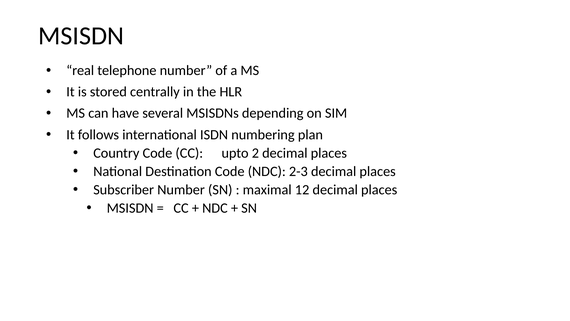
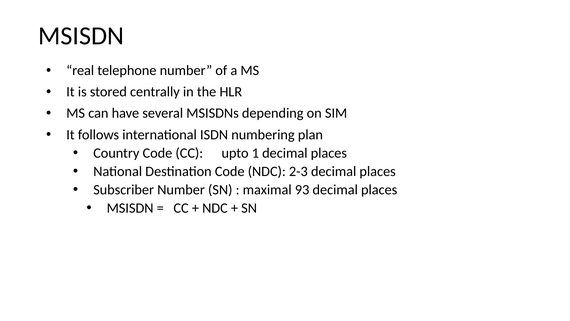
2: 2 -> 1
12: 12 -> 93
